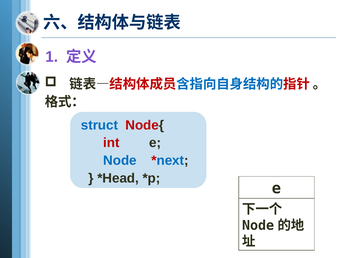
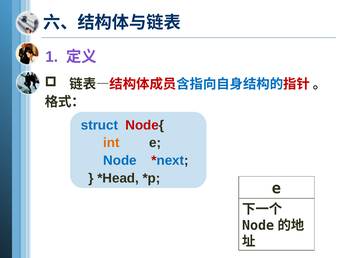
int colour: red -> orange
